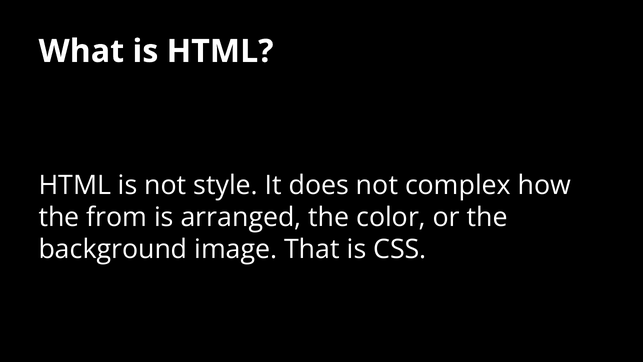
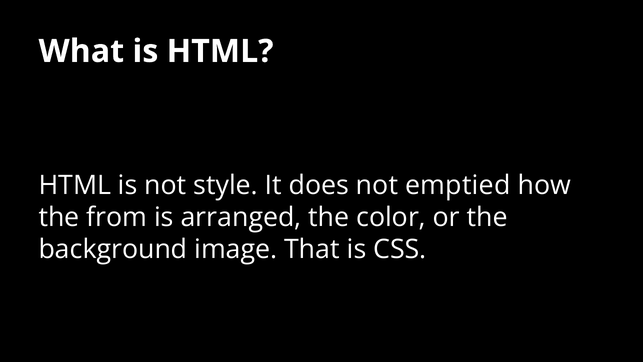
complex: complex -> emptied
